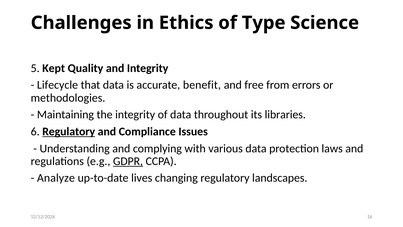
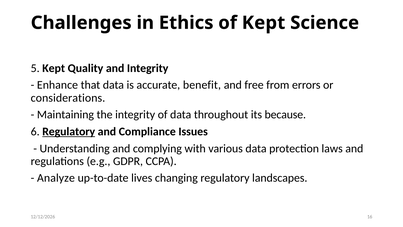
of Type: Type -> Kept
Lifecycle: Lifecycle -> Enhance
methodologies: methodologies -> considerations
libraries: libraries -> because
GDPR underline: present -> none
